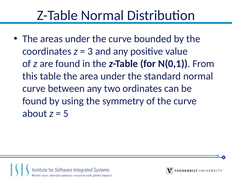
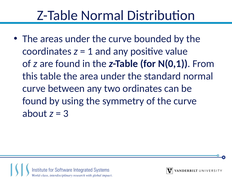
3: 3 -> 1
5: 5 -> 3
